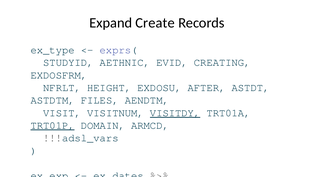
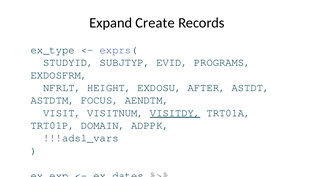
AETHNIC: AETHNIC -> SUBJTYP
CREATING: CREATING -> PROGRAMS
FILES: FILES -> FOCUS
TRT01P underline: present -> none
ARMCD: ARMCD -> ADPPK
